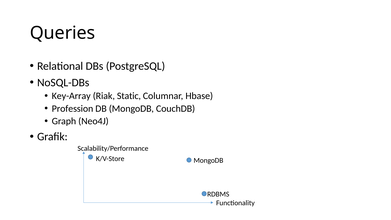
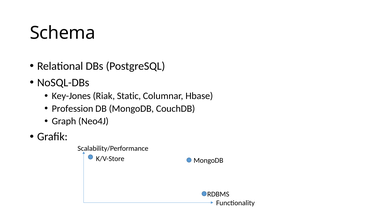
Queries: Queries -> Schema
Key-Array: Key-Array -> Key-Jones
